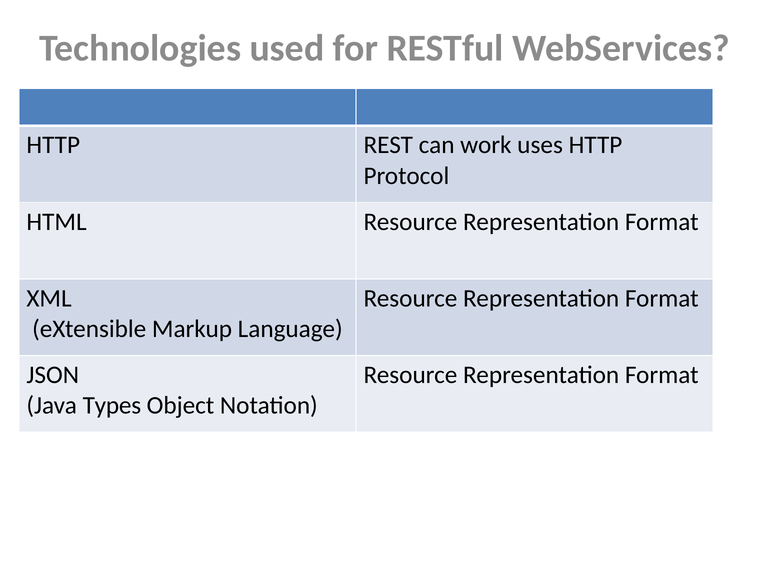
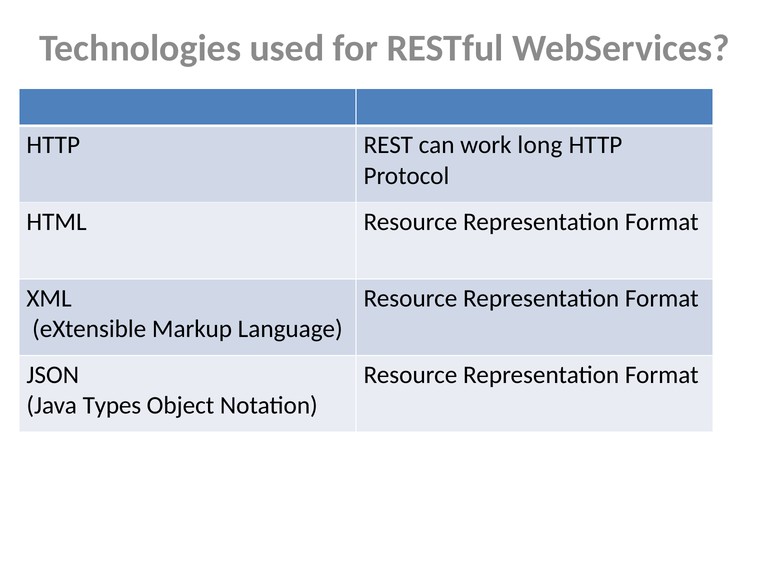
uses: uses -> long
